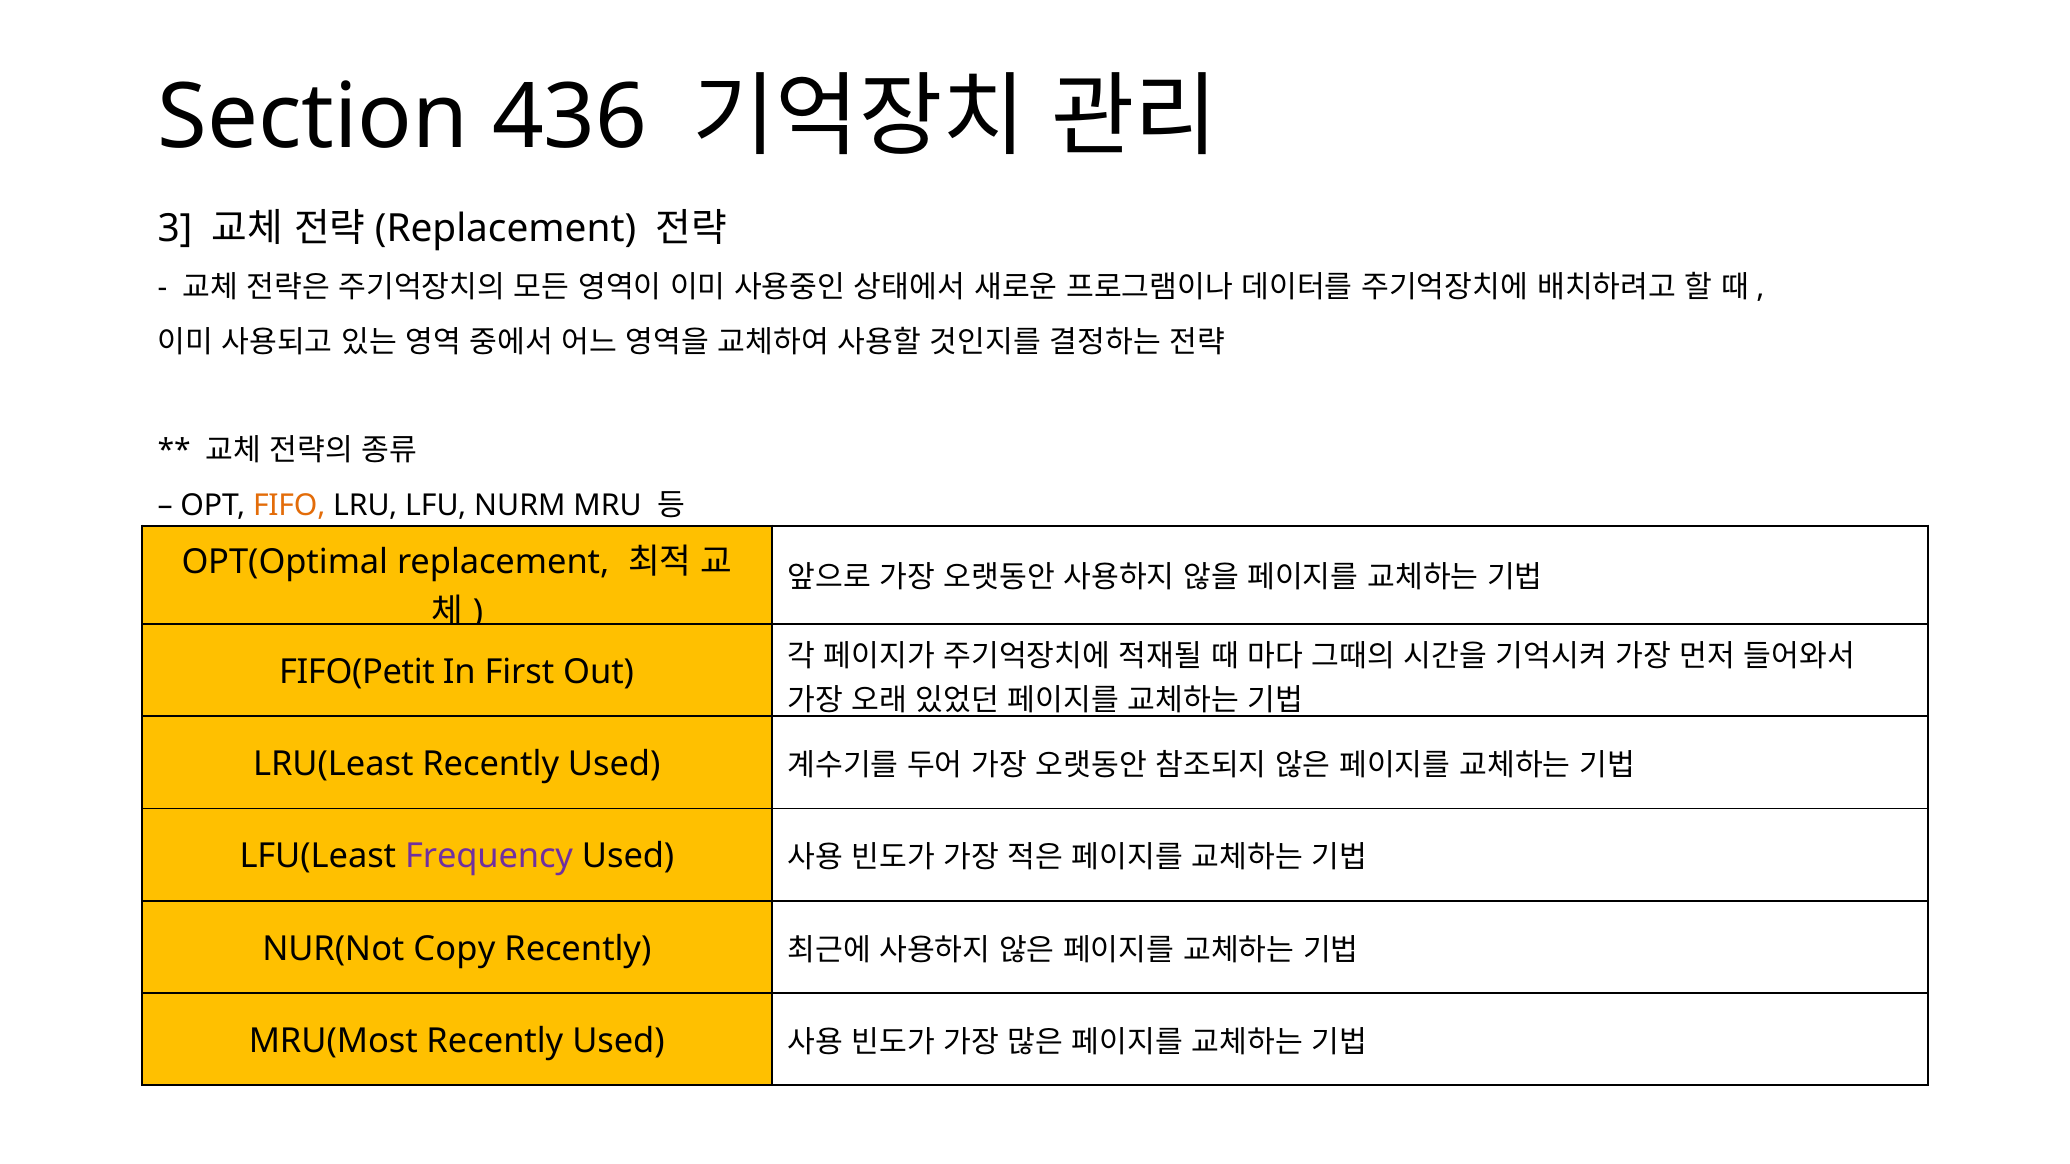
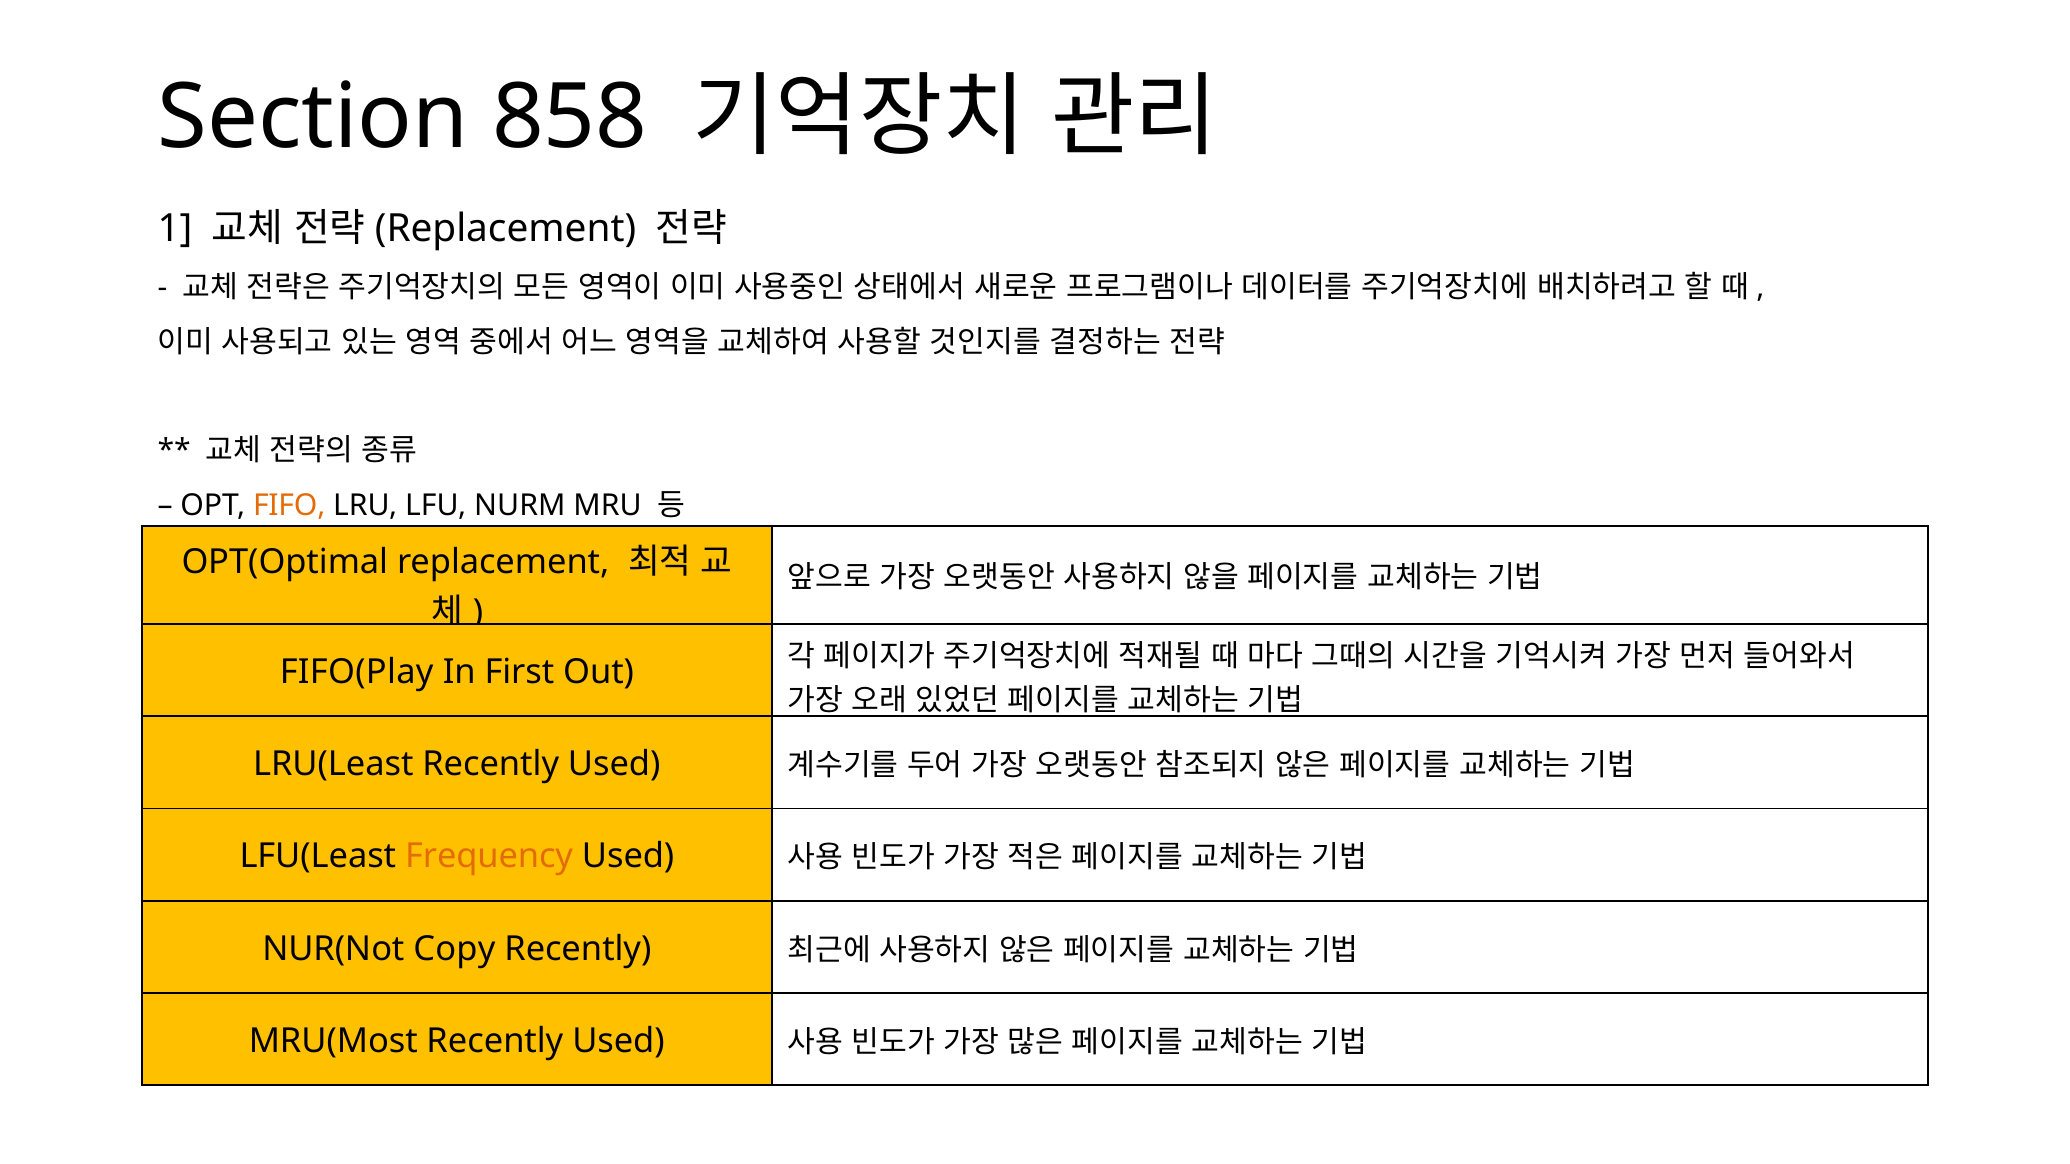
436: 436 -> 858
3: 3 -> 1
FIFO(Petit: FIFO(Petit -> FIFO(Play
Frequency colour: purple -> orange
